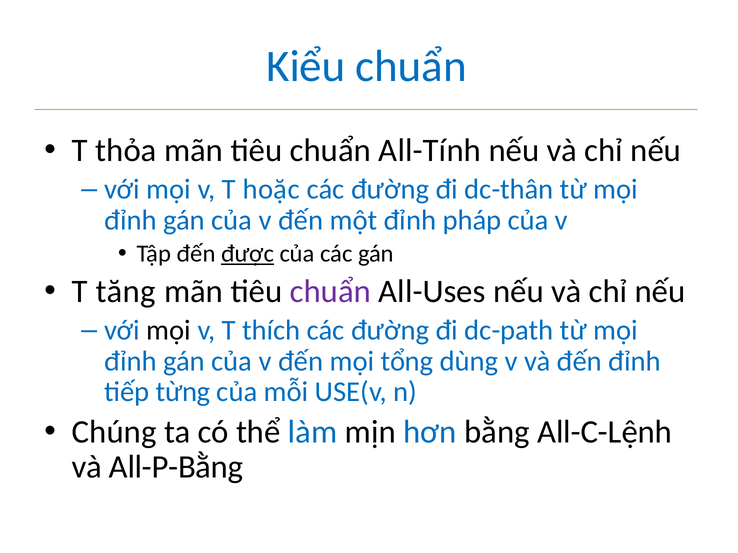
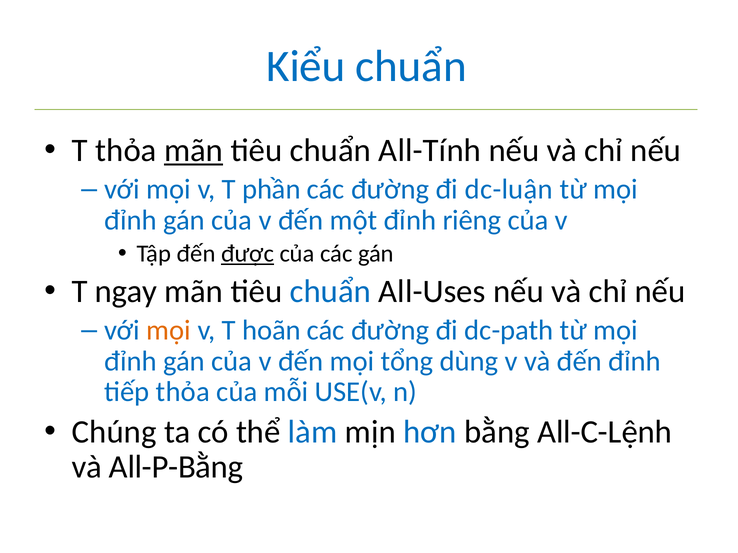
mãn at (194, 150) underline: none -> present
hoặc: hoặc -> phần
dc-thân: dc-thân -> dc-luận
pháp: pháp -> riêng
tăng: tăng -> ngay
chuẩn at (330, 291) colour: purple -> blue
mọi at (169, 330) colour: black -> orange
thích: thích -> hoãn
tiếp từng: từng -> thỏa
